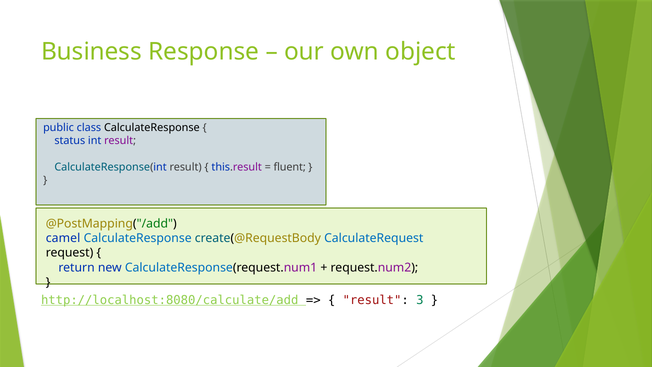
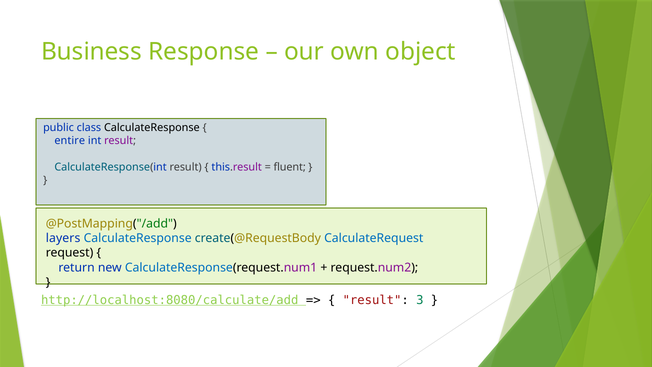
status: status -> entire
camel: camel -> layers
